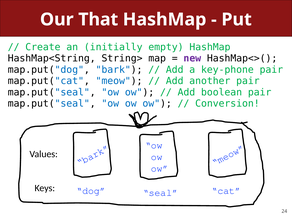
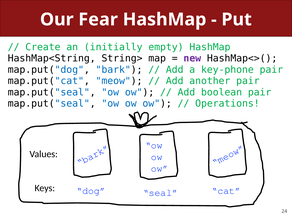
That: That -> Fear
Conversion: Conversion -> Operations
